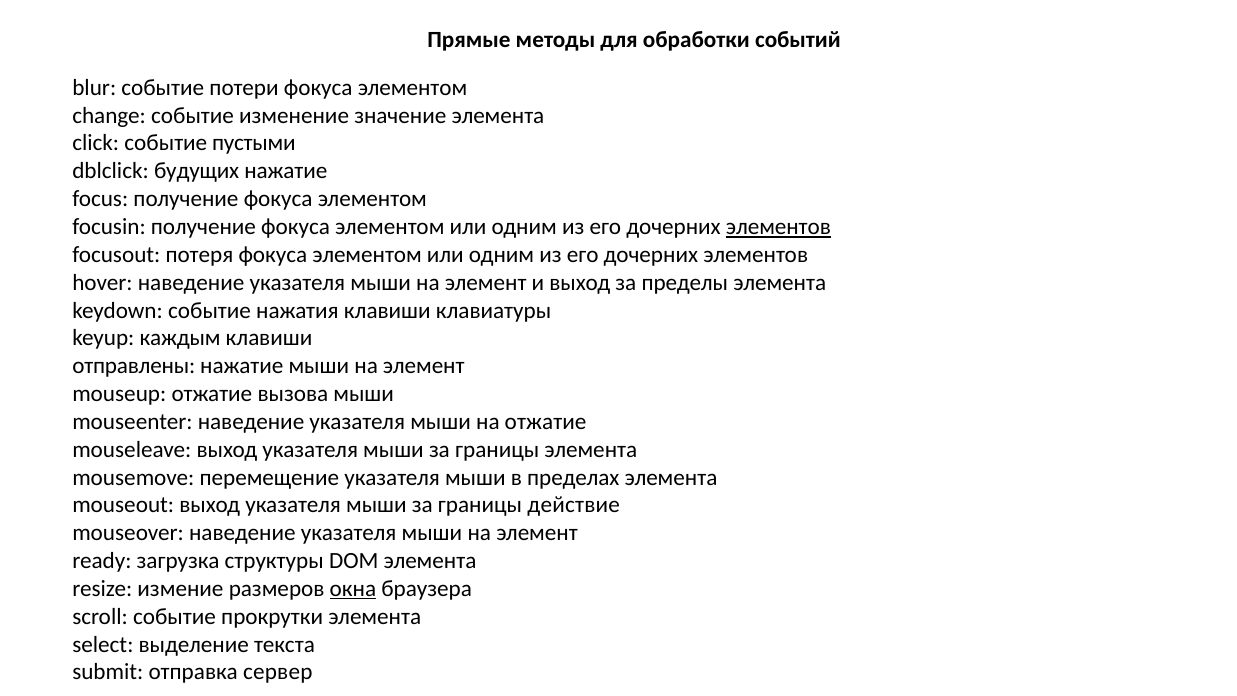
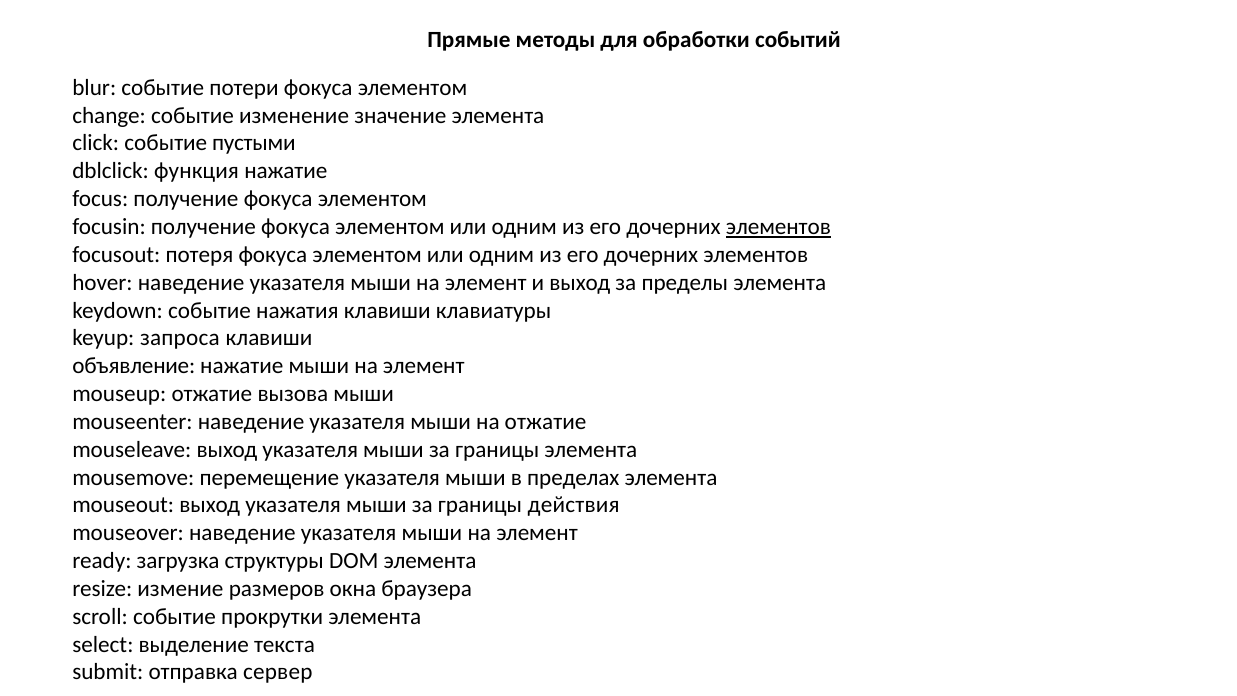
будущих: будущих -> функция
каждым: каждым -> запроса
отправлены: отправлены -> объявление
действие: действие -> действия
окна underline: present -> none
